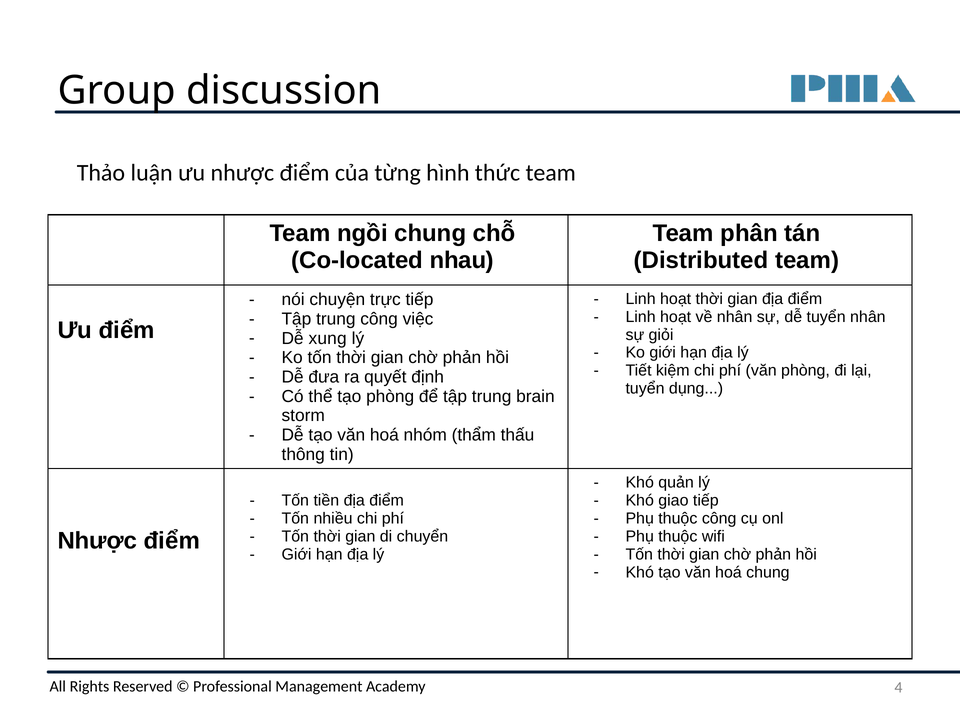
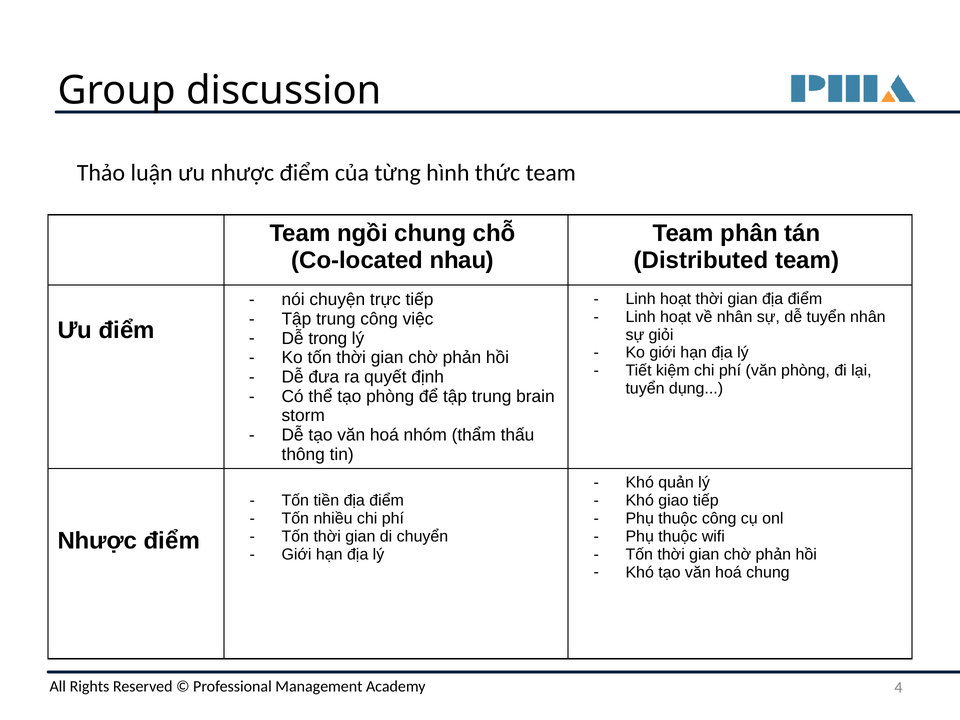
xung: xung -> trong
